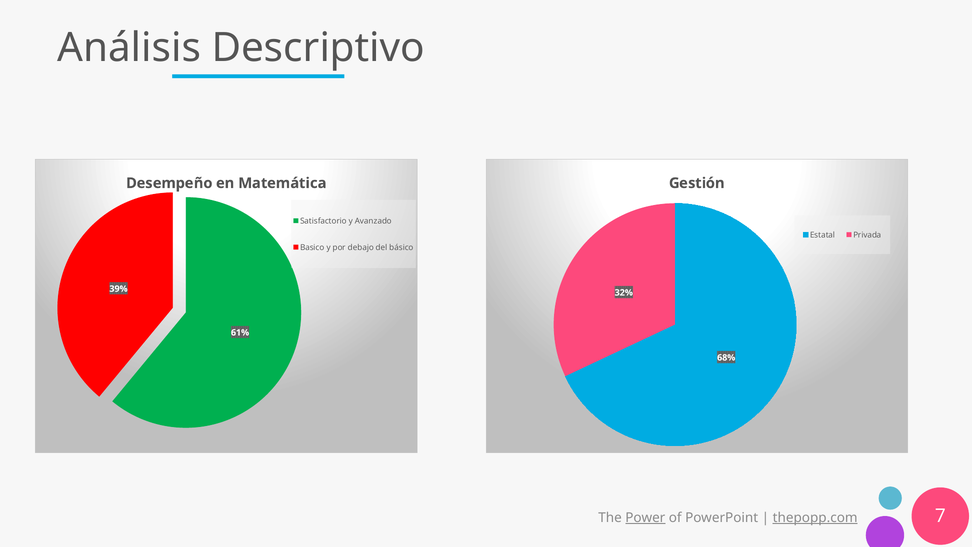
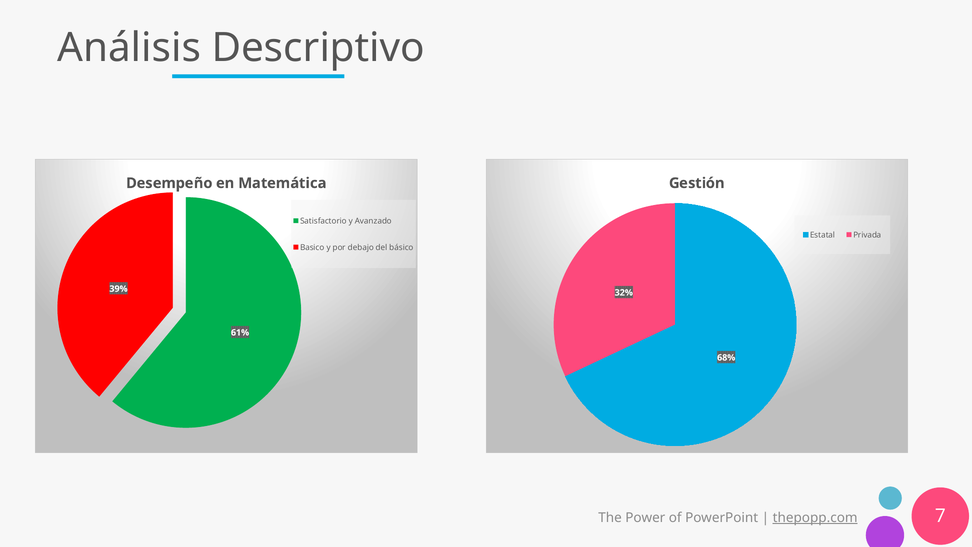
Power underline: present -> none
